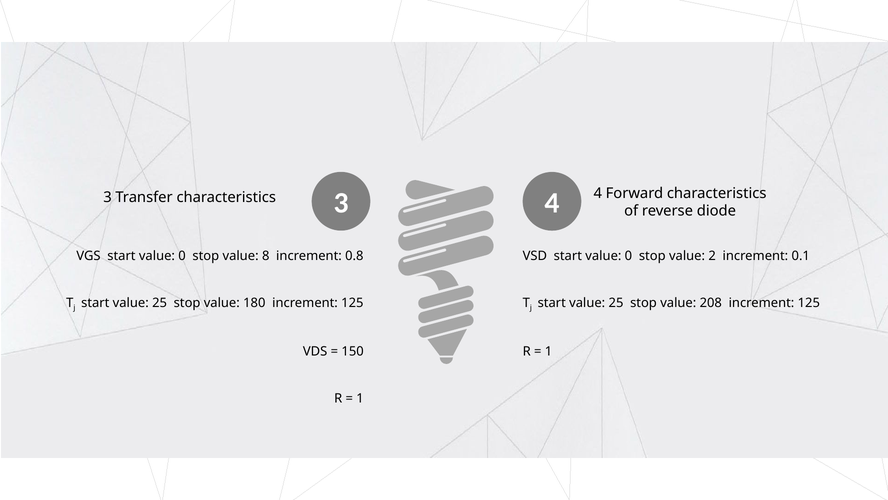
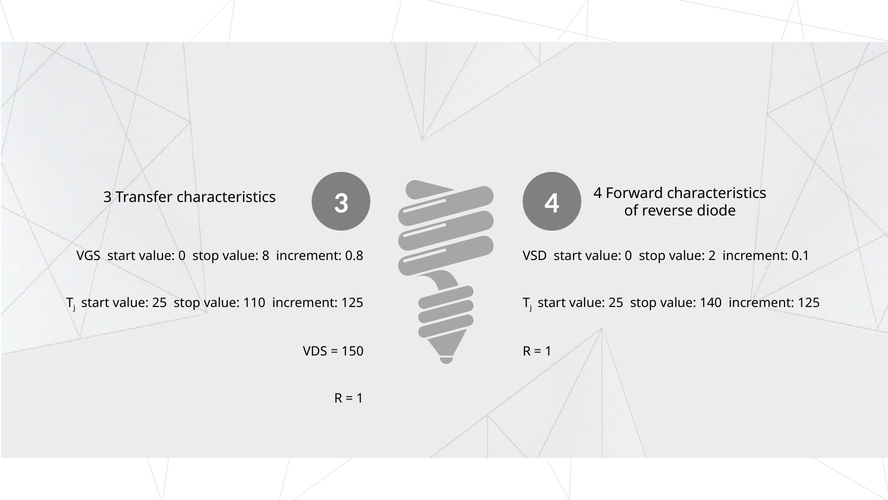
180: 180 -> 110
208: 208 -> 140
